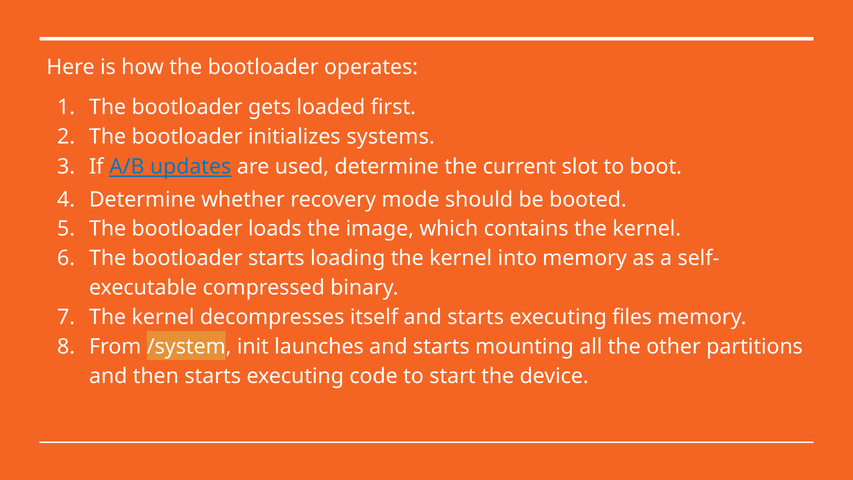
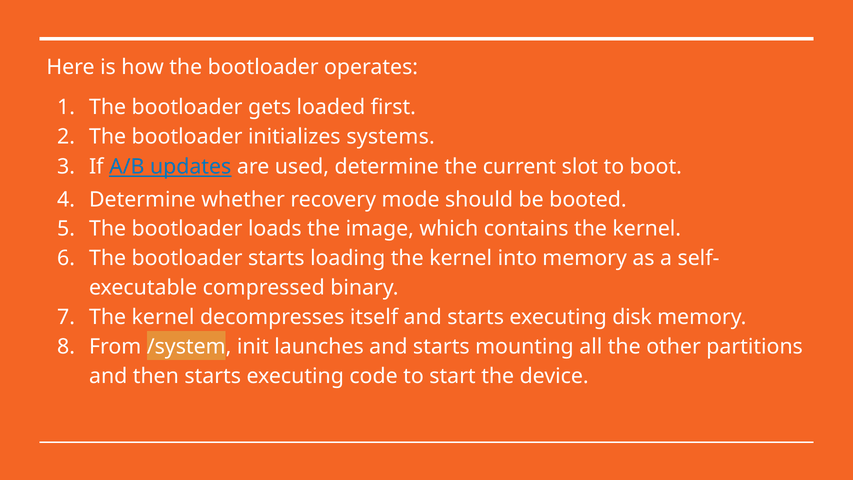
files: files -> disk
